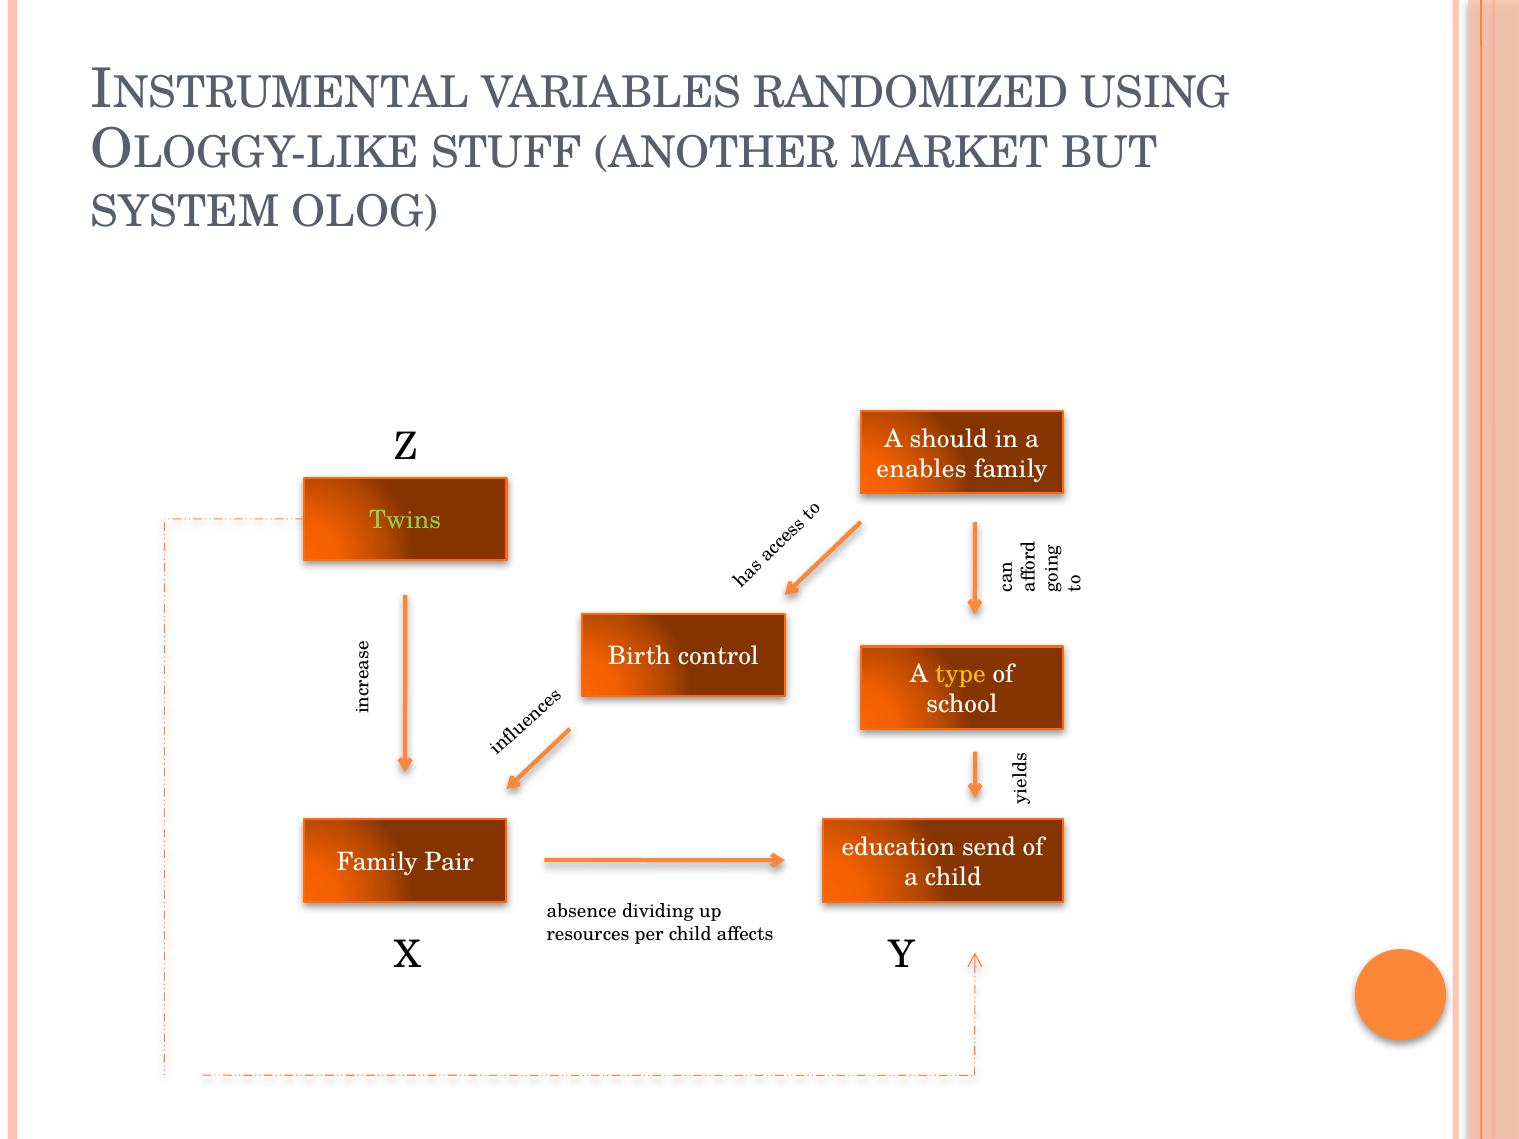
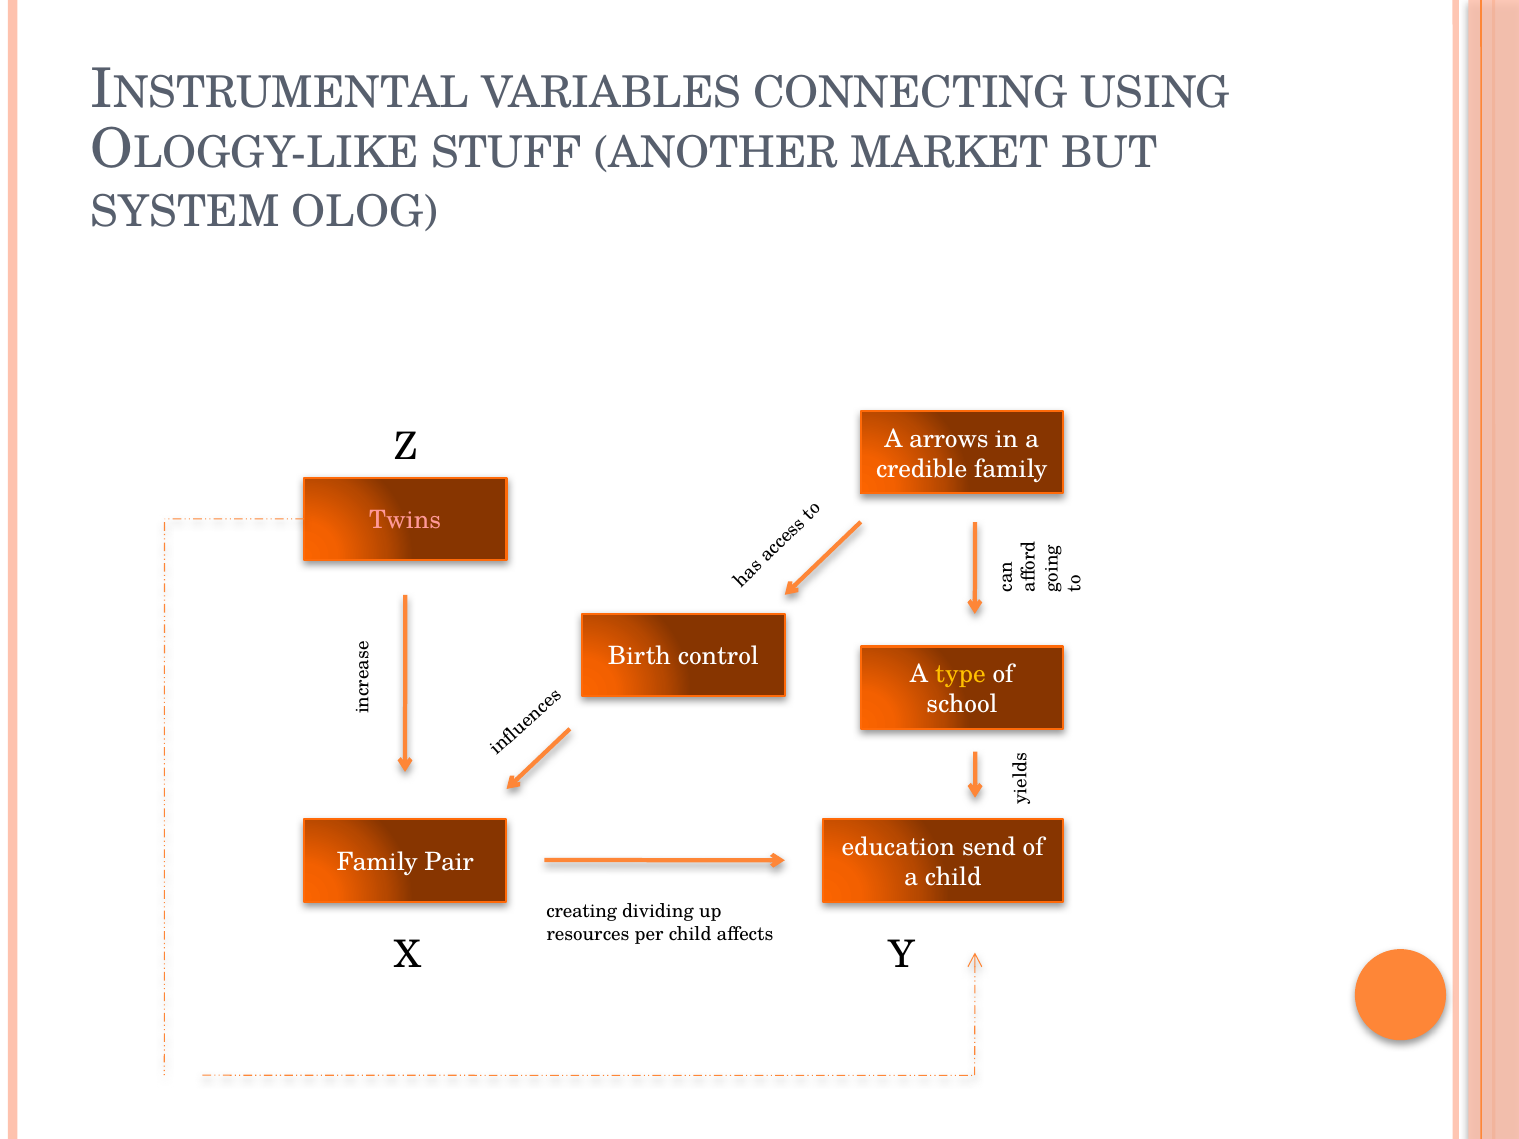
RANDOMIZED: RANDOMIZED -> CONNECTING
should: should -> arrows
enables: enables -> credible
Twins colour: light green -> pink
absence: absence -> creating
